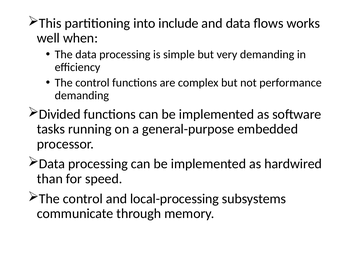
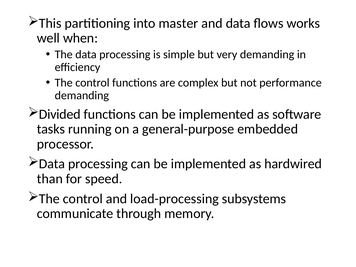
include: include -> master
local-processing: local-processing -> load-processing
